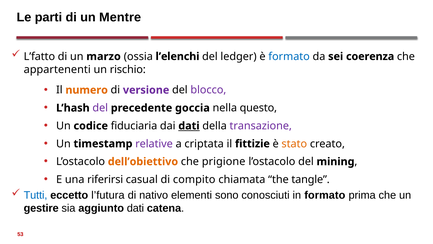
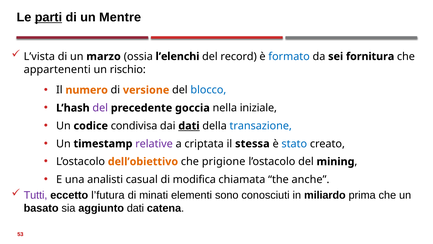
parti underline: none -> present
L’fatto: L’fatto -> L’vista
ledger: ledger -> record
coerenza: coerenza -> fornitura
versione colour: purple -> orange
blocco colour: purple -> blue
questo: questo -> iniziale
fiduciaria: fiduciaria -> condivisa
transazione colour: purple -> blue
fittizie: fittizie -> stessa
stato colour: orange -> blue
riferirsi: riferirsi -> analisti
compito: compito -> modifica
tangle: tangle -> anche
Tutti colour: blue -> purple
nativo: nativo -> minati
in formato: formato -> miliardo
gestire: gestire -> basato
